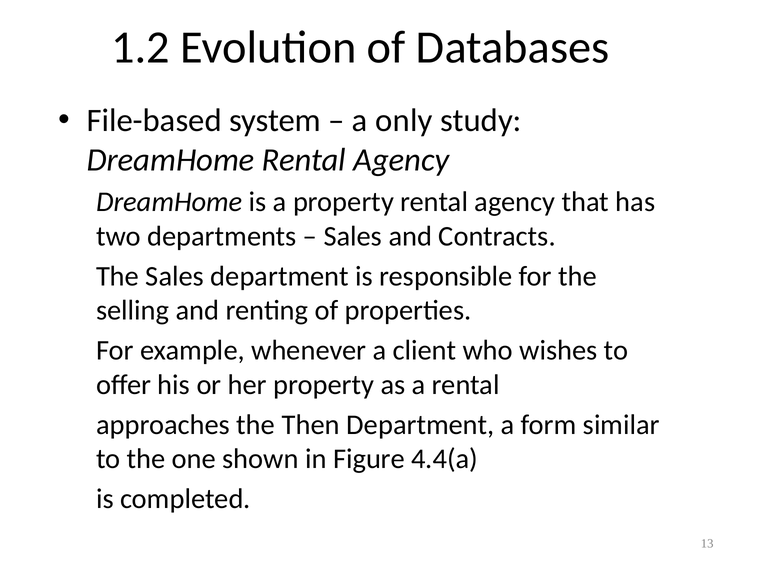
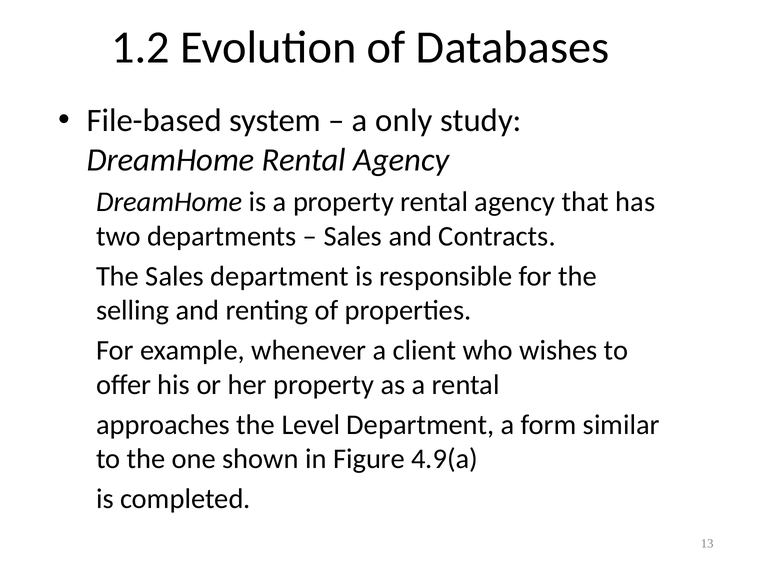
Then: Then -> Level
4.4(a: 4.4(a -> 4.9(a
